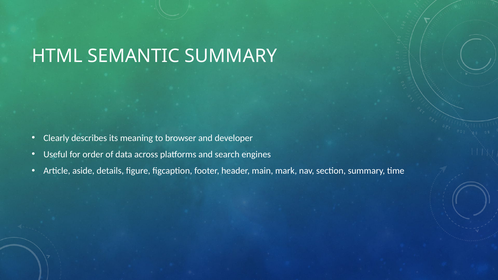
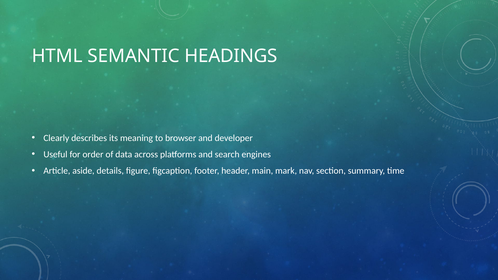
SEMANTIC SUMMARY: SUMMARY -> HEADINGS
